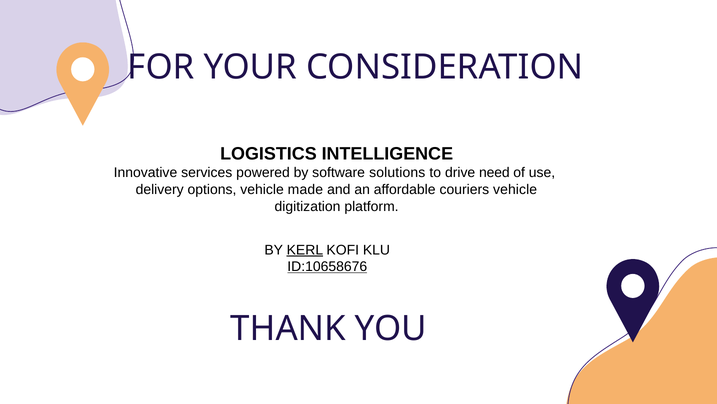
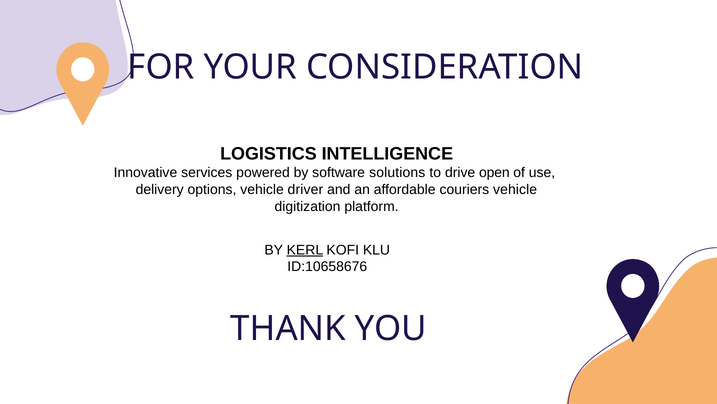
need: need -> open
made: made -> driver
ID:10658676 underline: present -> none
